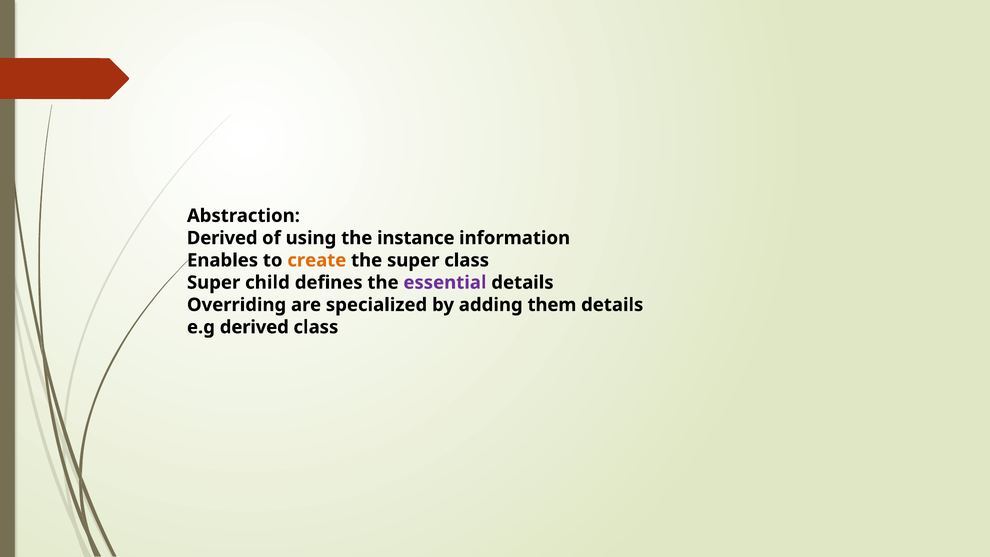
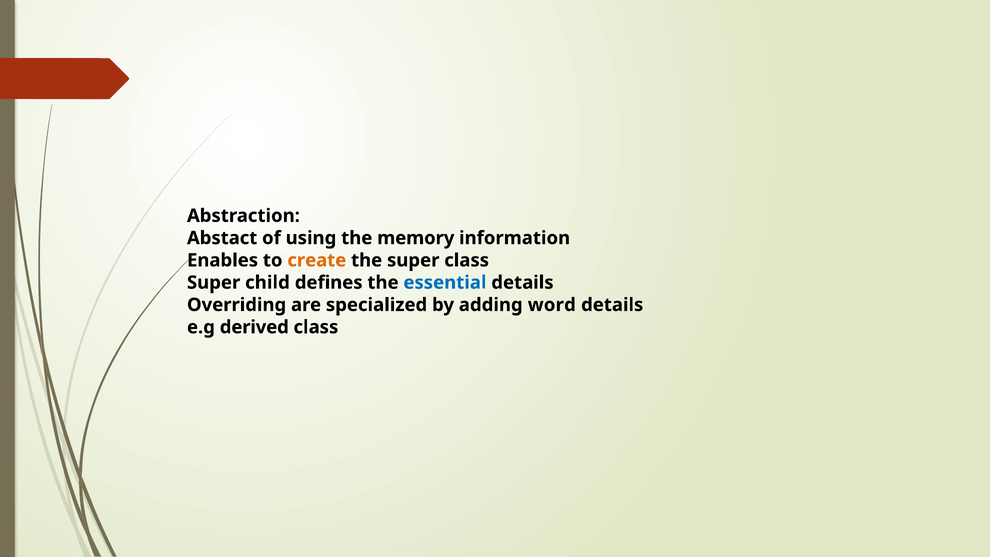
Derived at (222, 238): Derived -> Abstact
instance: instance -> memory
essential colour: purple -> blue
them: them -> word
